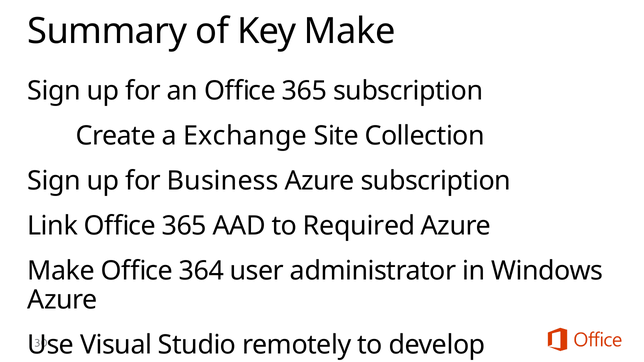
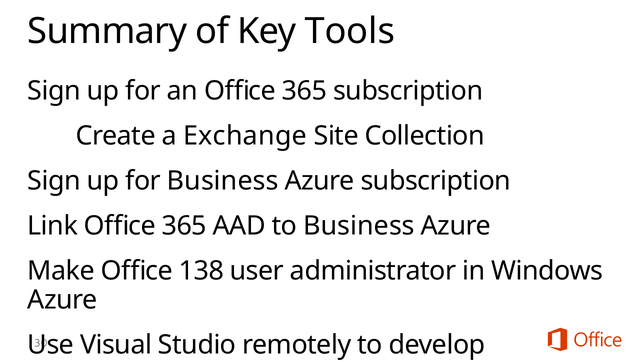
Key Make: Make -> Tools
to Required: Required -> Business
364: 364 -> 138
